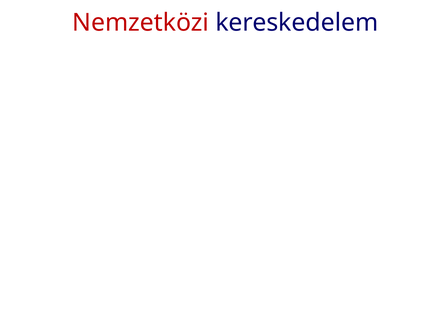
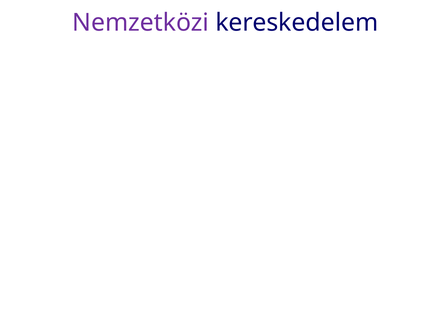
Nemzetközi colour: red -> purple
